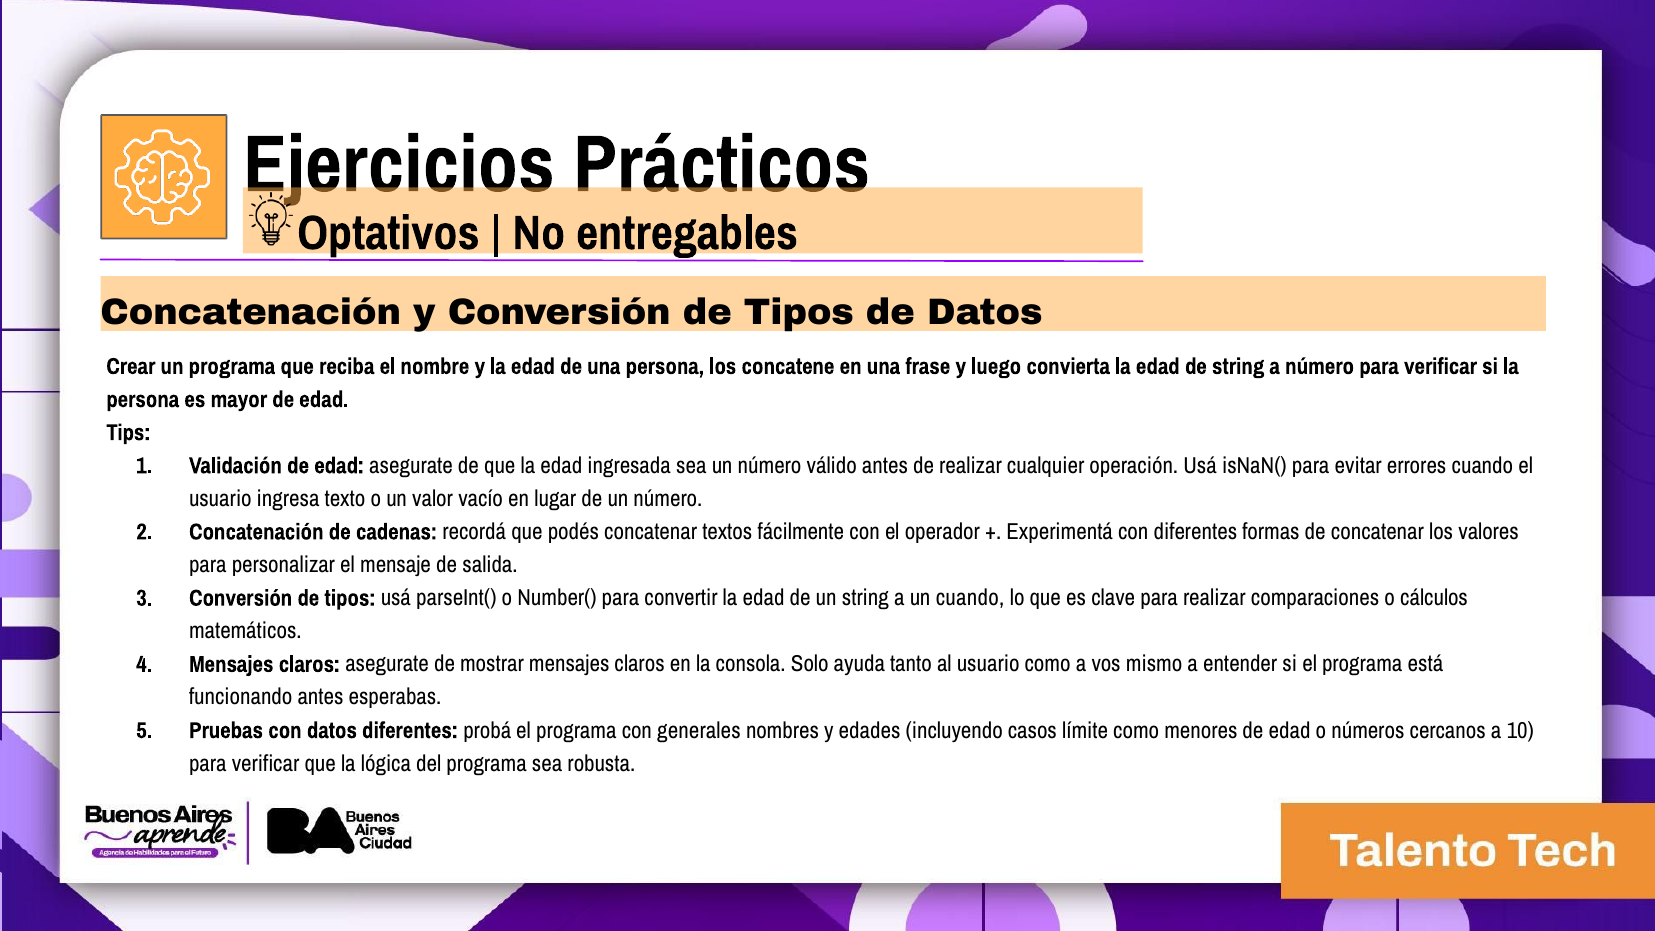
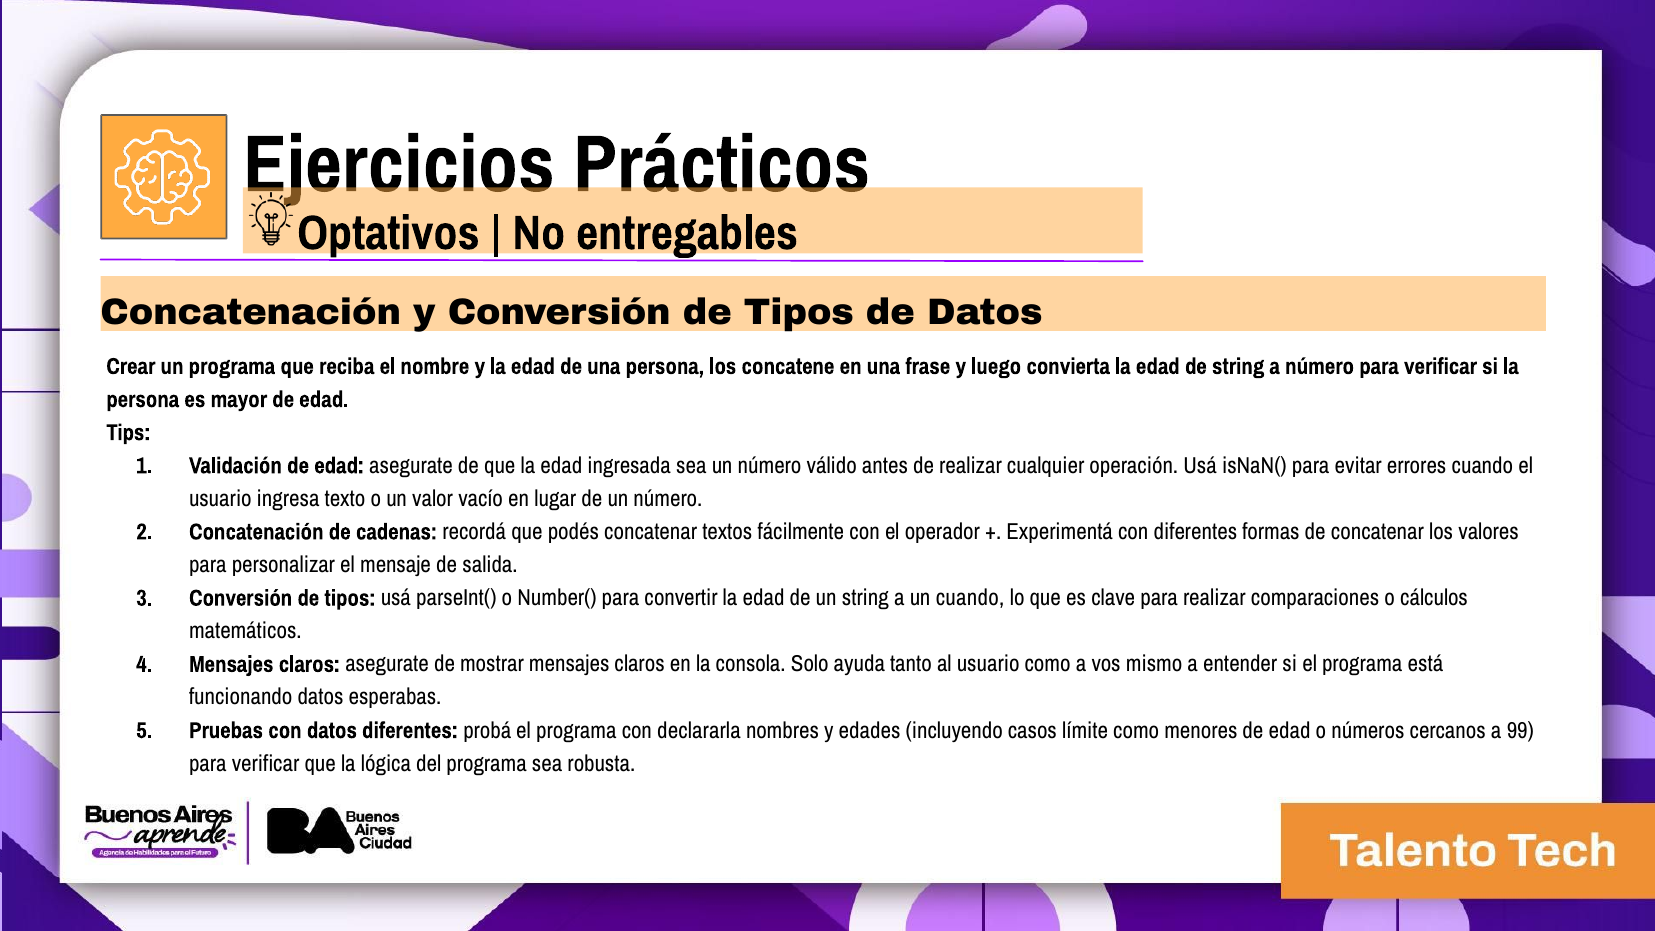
funcionando antes: antes -> datos
generales: generales -> declararla
10: 10 -> 99
